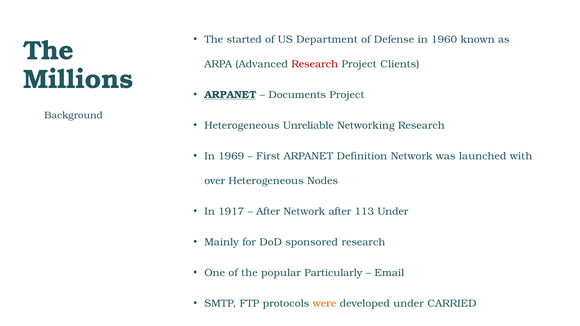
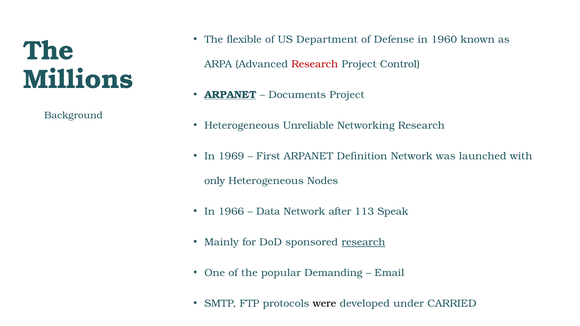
started: started -> flexible
Clients: Clients -> Control
over: over -> only
1917: 1917 -> 1966
After at (268, 212): After -> Data
113 Under: Under -> Speak
research at (363, 242) underline: none -> present
Particularly: Particularly -> Demanding
were colour: orange -> black
